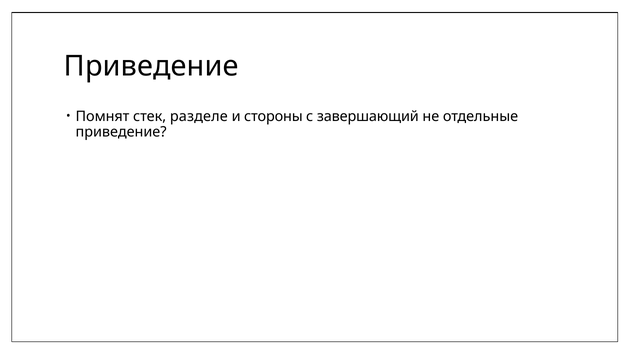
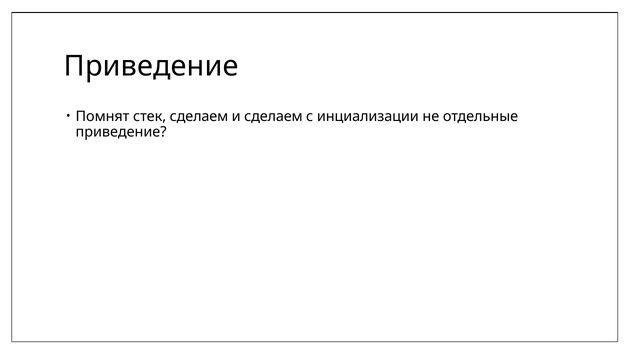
стек разделе: разделе -> сделаем
и стороны: стороны -> сделаем
завершающий: завершающий -> инциализации
